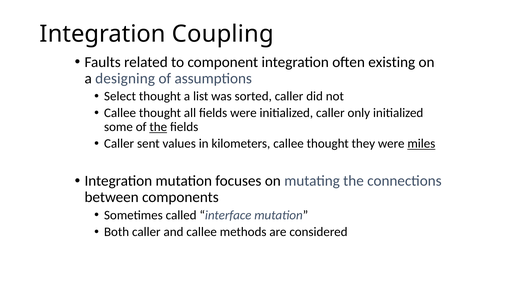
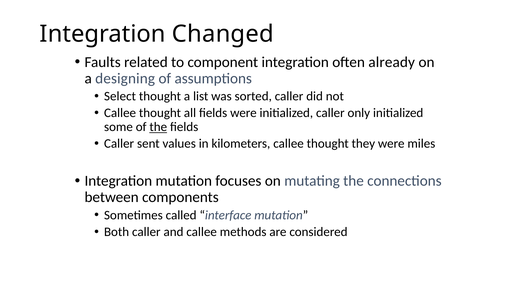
Coupling: Coupling -> Changed
existing: existing -> already
miles underline: present -> none
